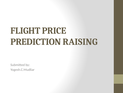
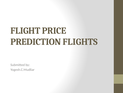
RAISING: RAISING -> FLIGHTS
